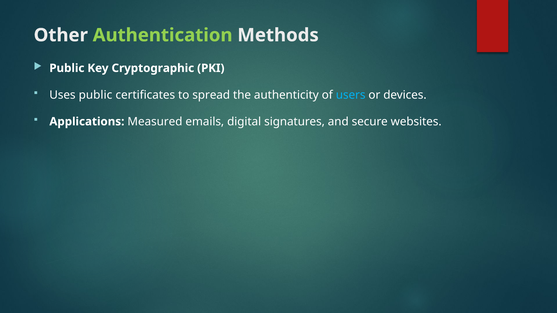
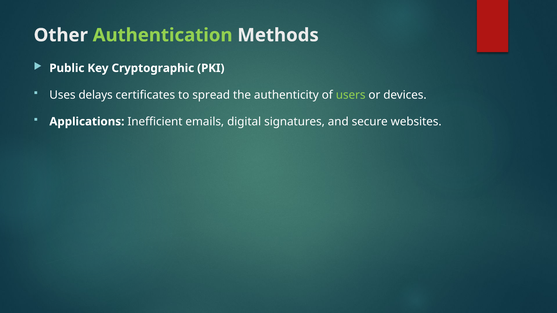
Uses public: public -> delays
users colour: light blue -> light green
Measured: Measured -> Inefficient
